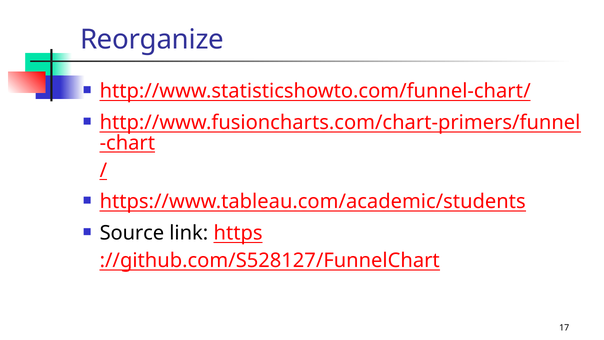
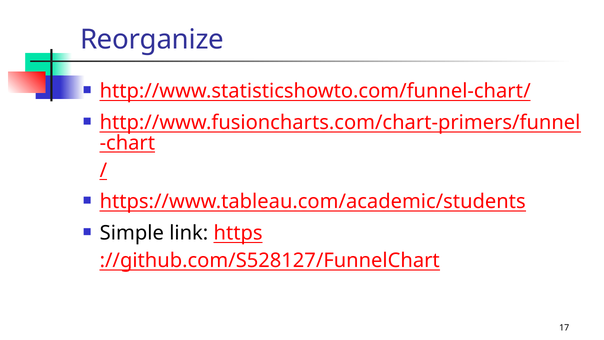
Source: Source -> Simple
